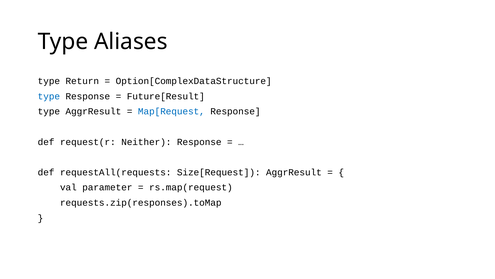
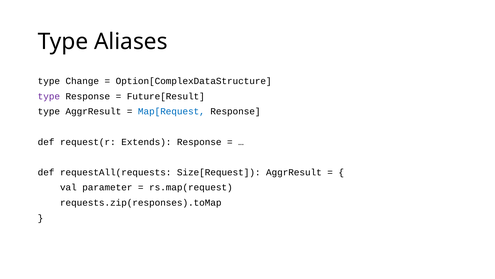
Return: Return -> Change
type at (49, 96) colour: blue -> purple
Neither: Neither -> Extends
